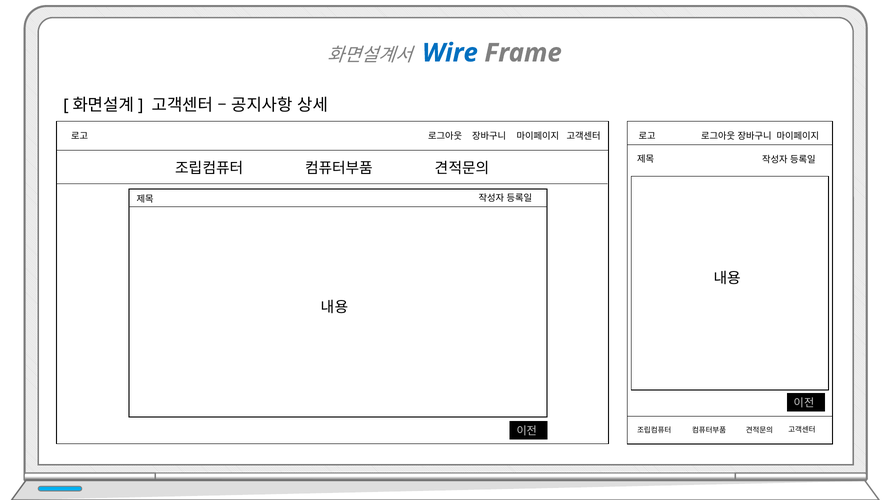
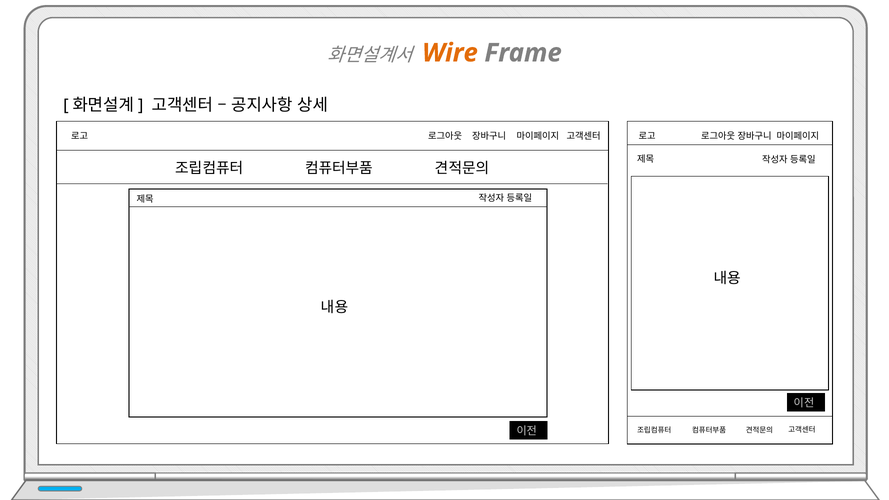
Wire colour: blue -> orange
